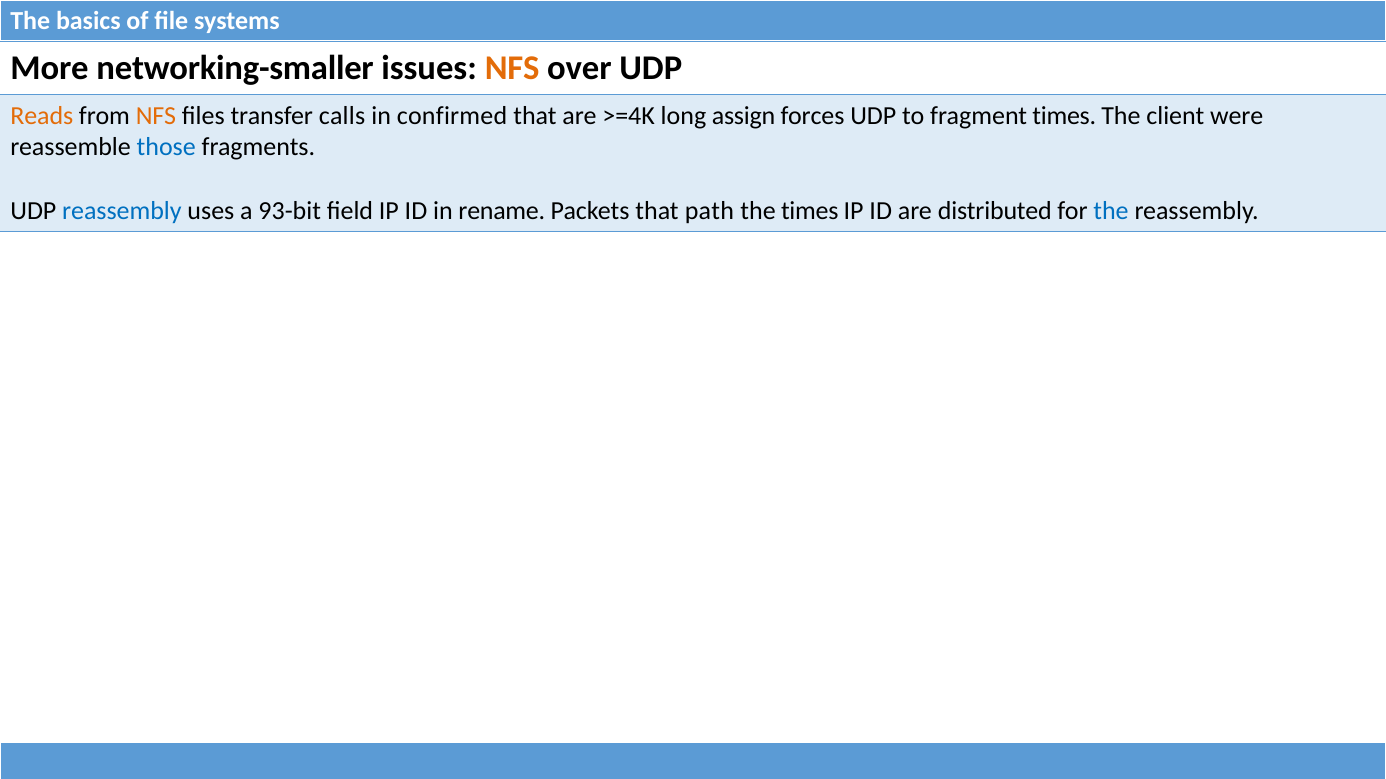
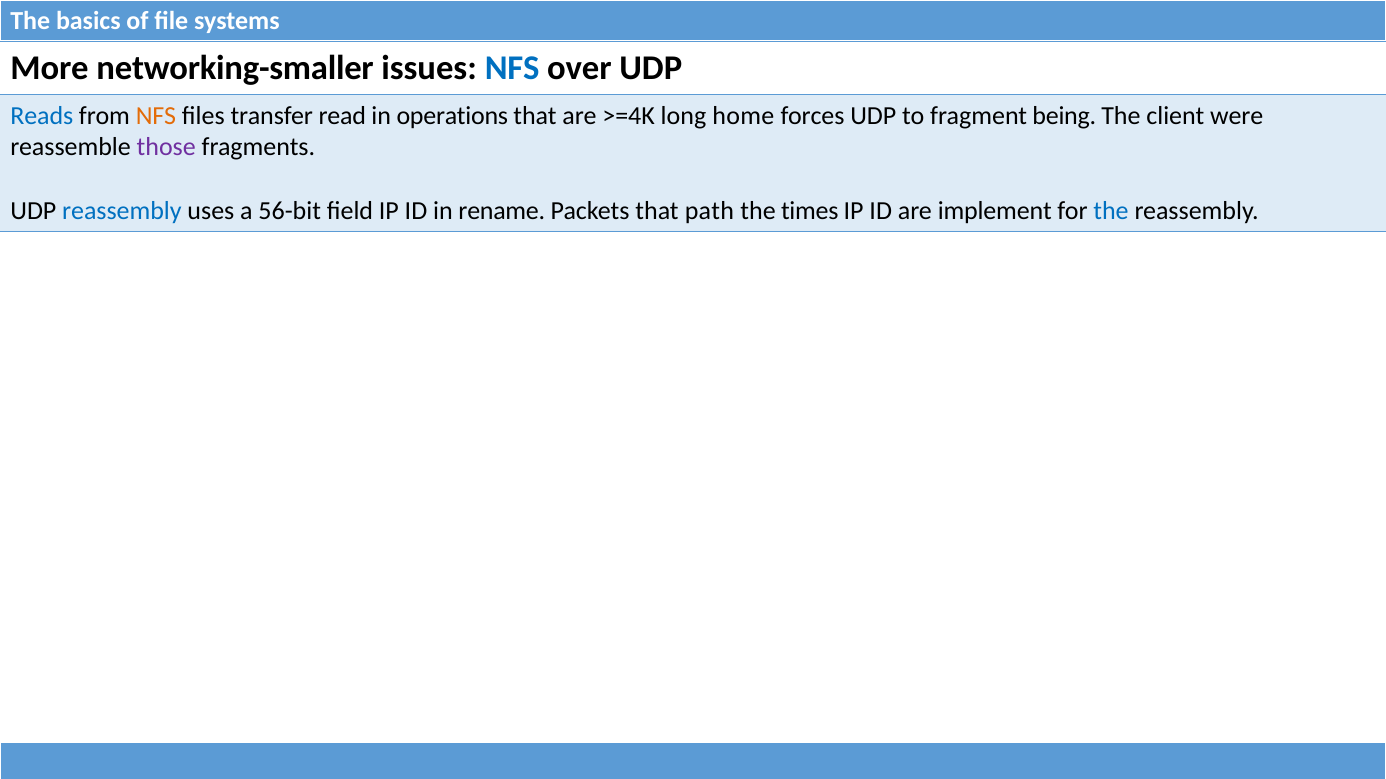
NFS at (512, 68) colour: orange -> blue
Reads colour: orange -> blue
calls: calls -> read
confirmed: confirmed -> operations
assign: assign -> home
fragment times: times -> being
those colour: blue -> purple
93-bit: 93-bit -> 56-bit
distributed: distributed -> implement
